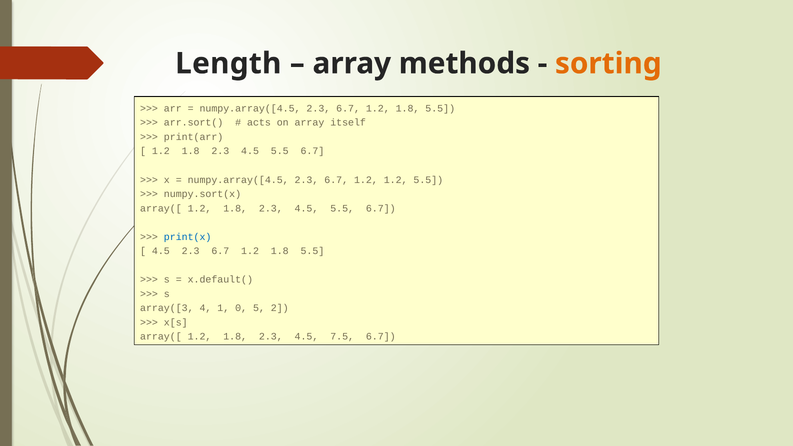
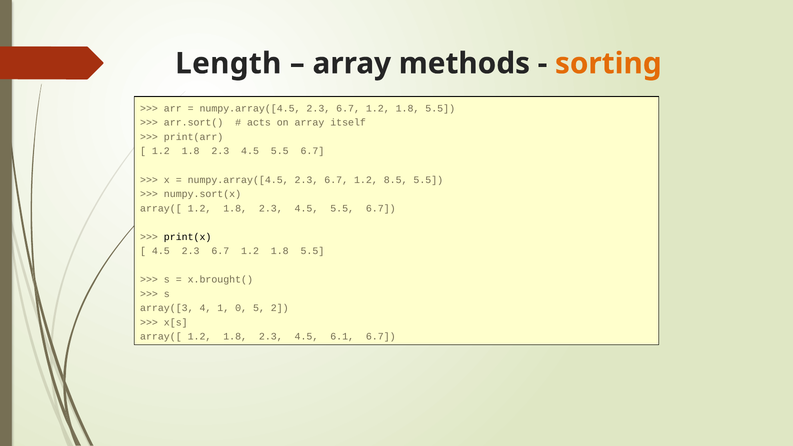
1.2 1.2: 1.2 -> 8.5
print(x colour: blue -> black
x.default(: x.default( -> x.brought(
7.5: 7.5 -> 6.1
